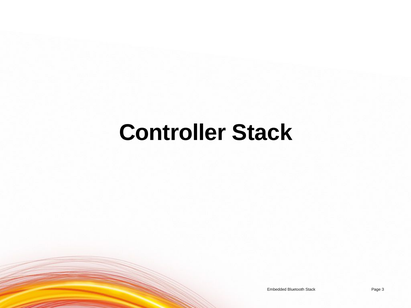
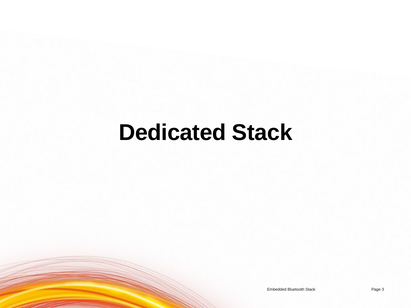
Controller: Controller -> Dedicated
